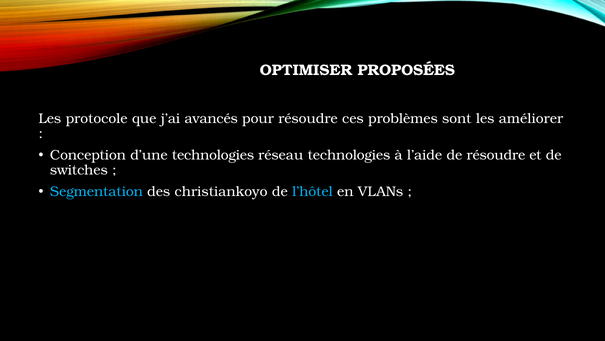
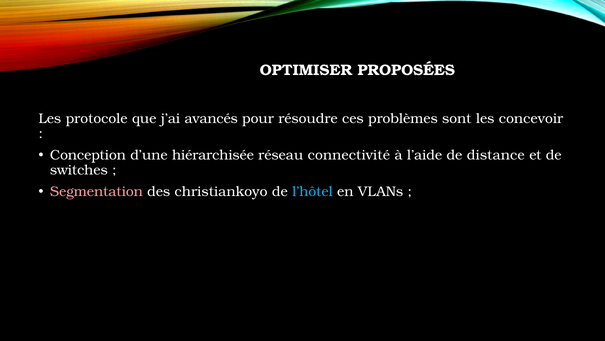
améliorer: améliorer -> concevoir
d’une technologies: technologies -> hiérarchisée
réseau technologies: technologies -> connectivité
de résoudre: résoudre -> distance
Segmentation colour: light blue -> pink
